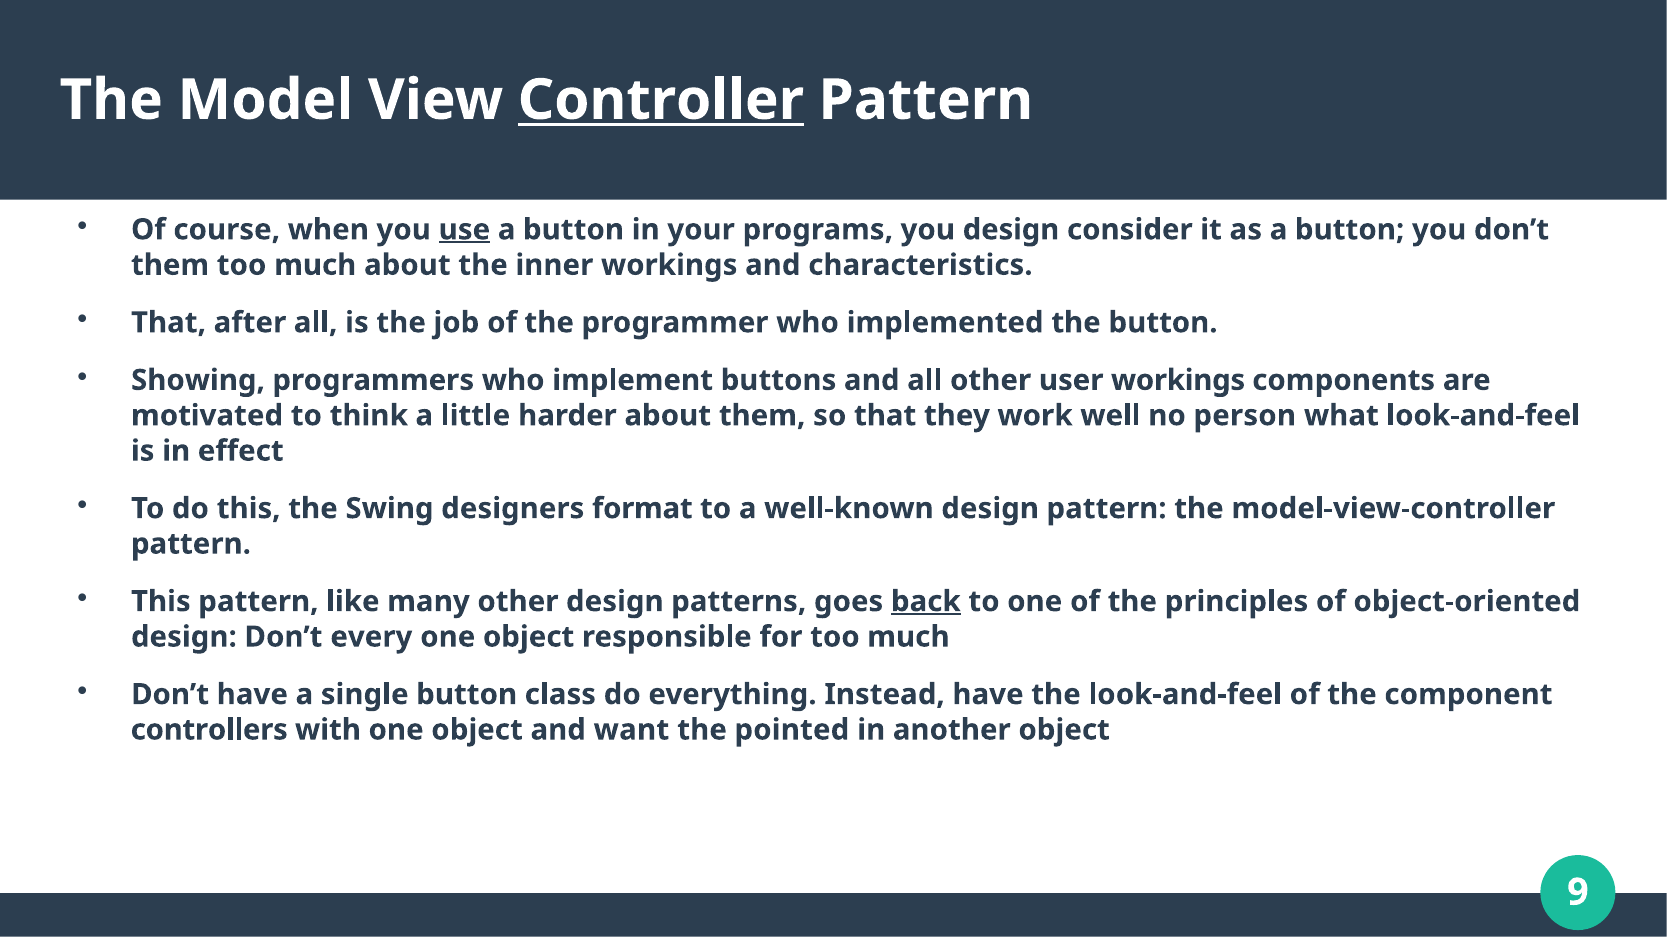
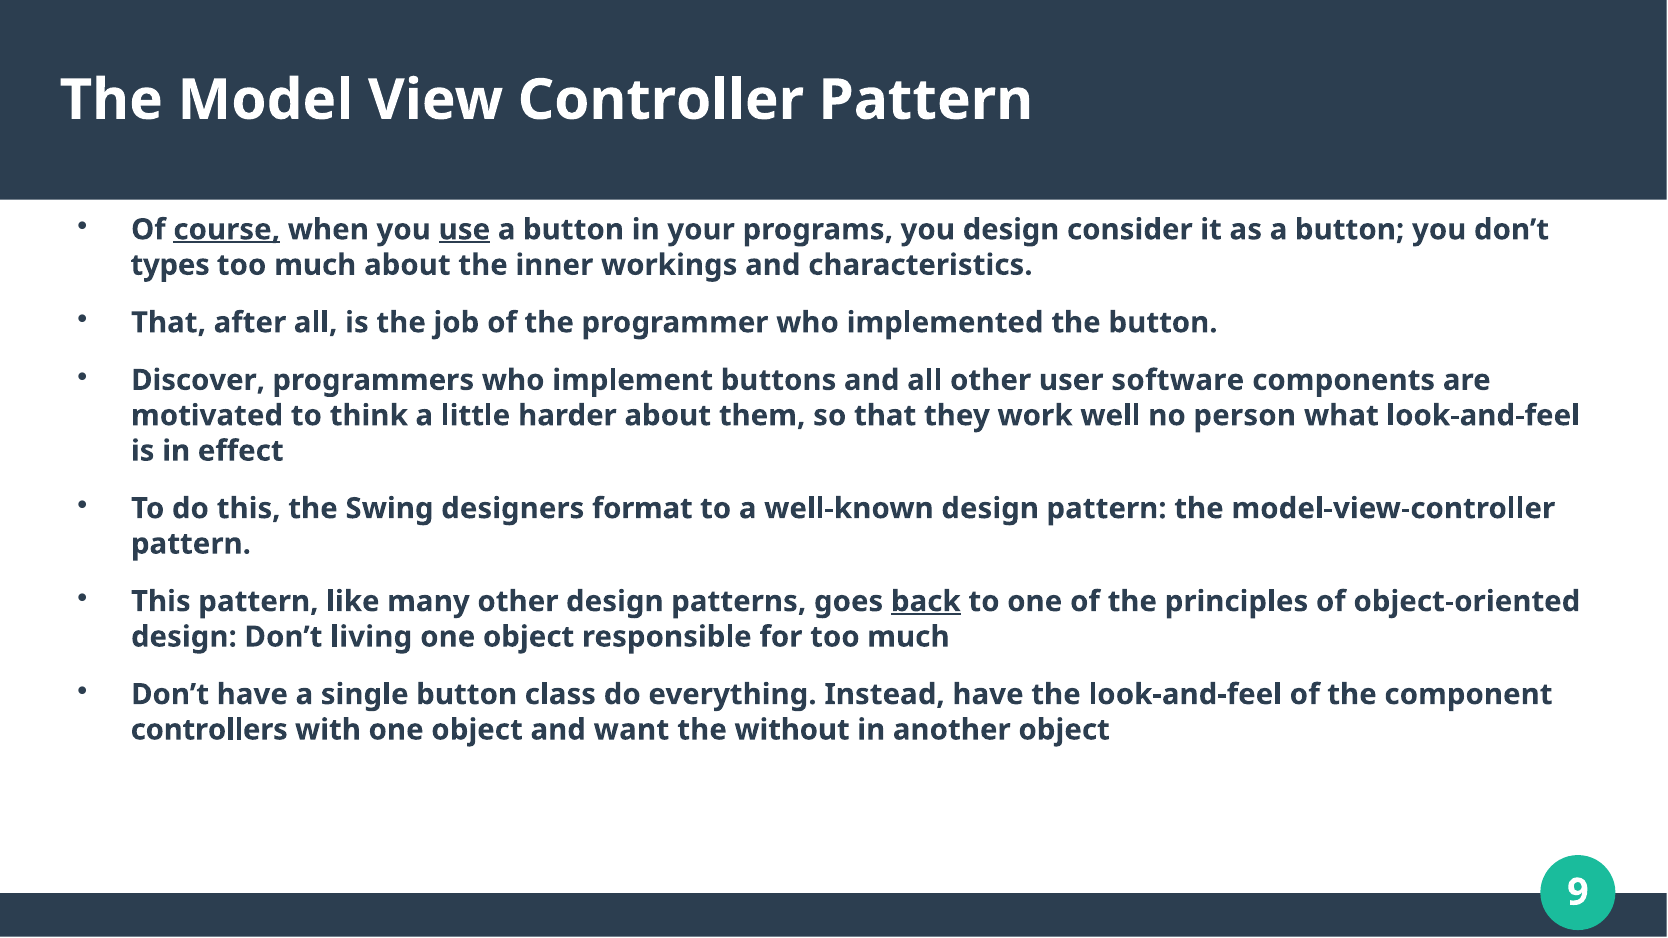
Controller underline: present -> none
course underline: none -> present
them at (170, 265): them -> types
Showing: Showing -> Discover
user workings: workings -> software
every: every -> living
pointed: pointed -> without
